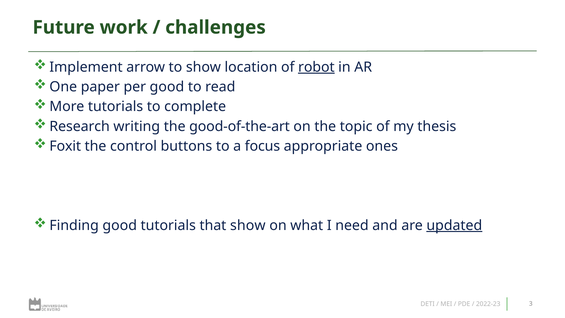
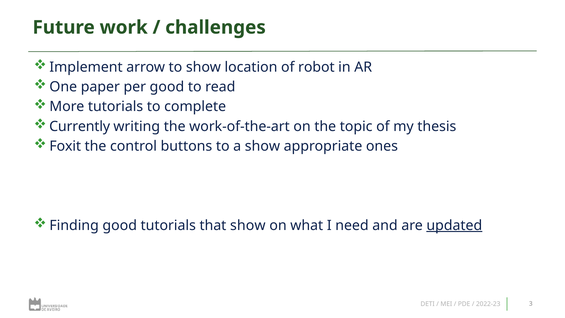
robot underline: present -> none
Research: Research -> Currently
good-of-the-art: good-of-the-art -> work-of-the-art
a focus: focus -> show
